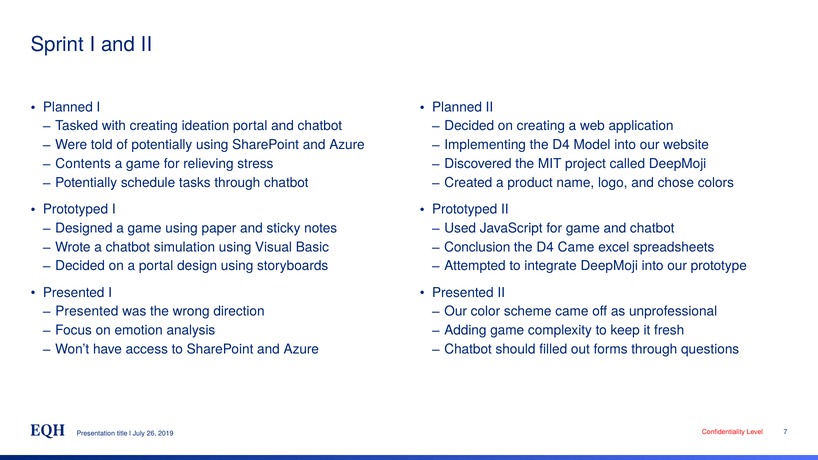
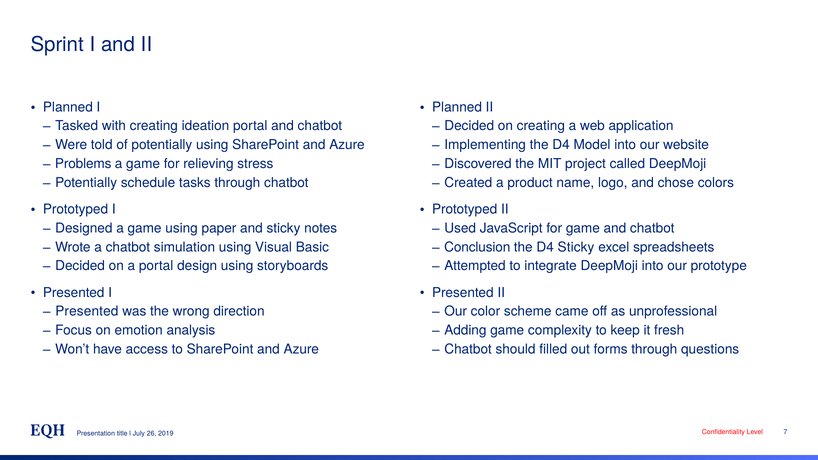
Contents: Contents -> Problems
D4 Came: Came -> Sticky
